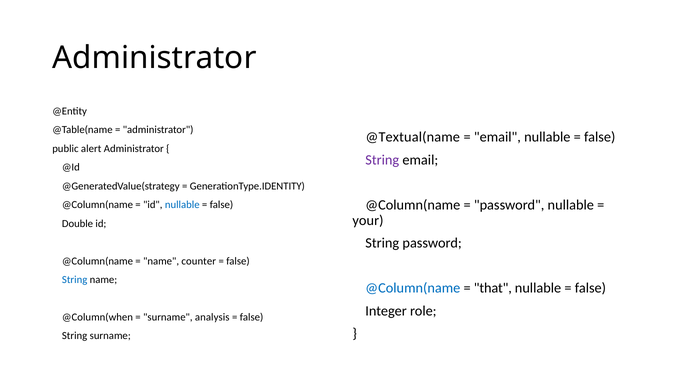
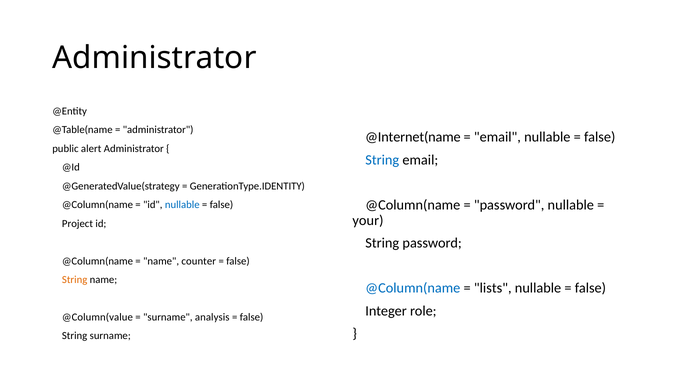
@Textual(name: @Textual(name -> @Internet(name
String at (382, 160) colour: purple -> blue
Double: Double -> Project
String at (75, 280) colour: blue -> orange
that: that -> lists
@Column(when: @Column(when -> @Column(value
